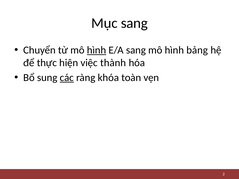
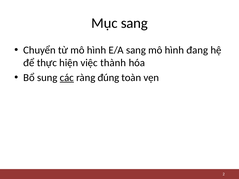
hình at (97, 50) underline: present -> none
bảng: bảng -> đang
khóa: khóa -> đúng
